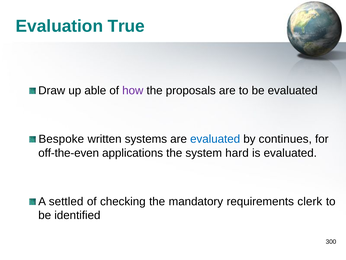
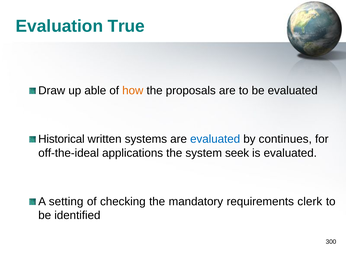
how colour: purple -> orange
Bespoke: Bespoke -> Historical
off-the-even: off-the-even -> off-the-ideal
hard: hard -> seek
settled: settled -> setting
